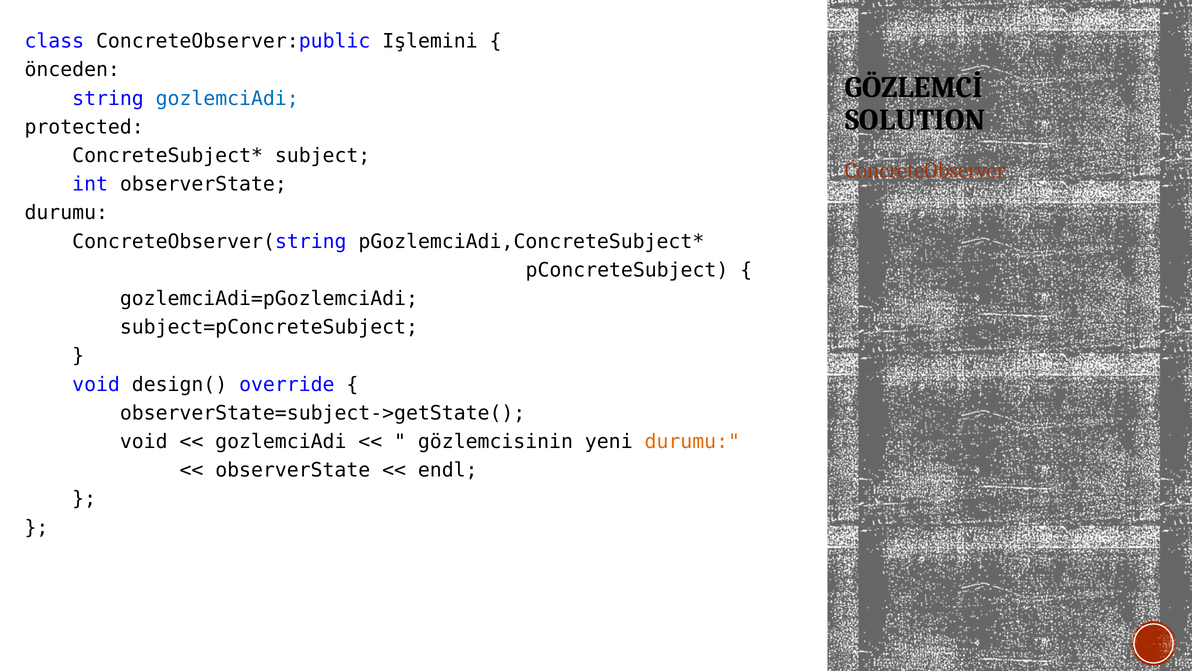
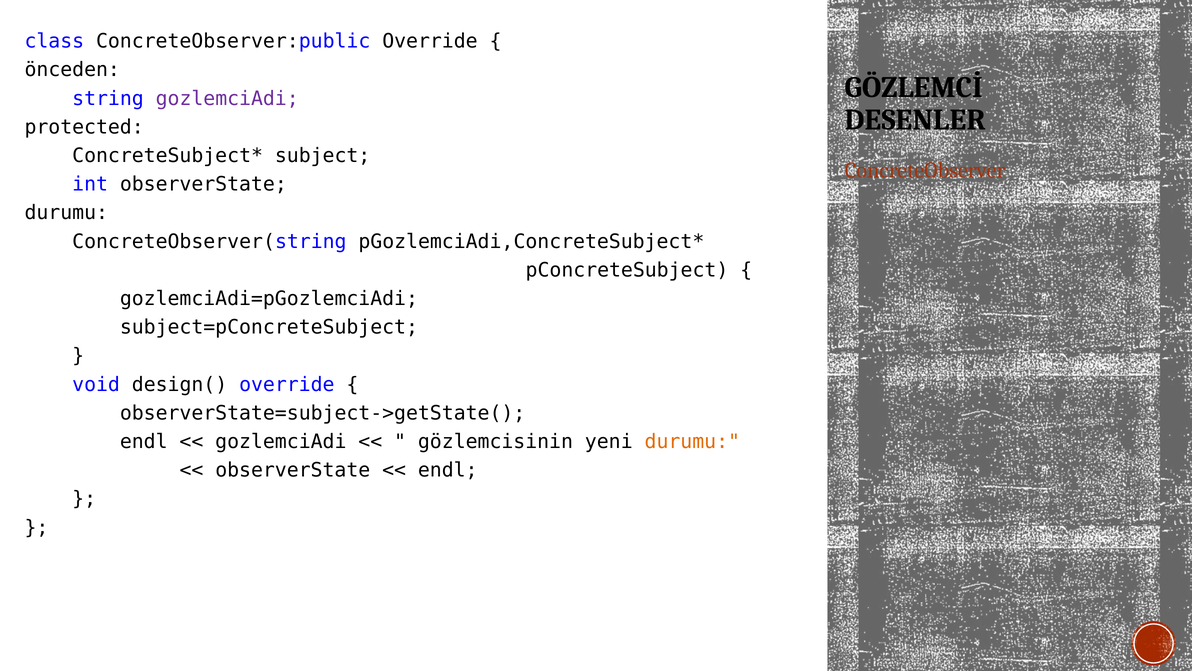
ConcreteObserver:public Işlemini: Işlemini -> Override
gozlemciAdi at (227, 98) colour: blue -> purple
SOLUTION: SOLUTION -> DESENLER
void at (144, 441): void -> endl
